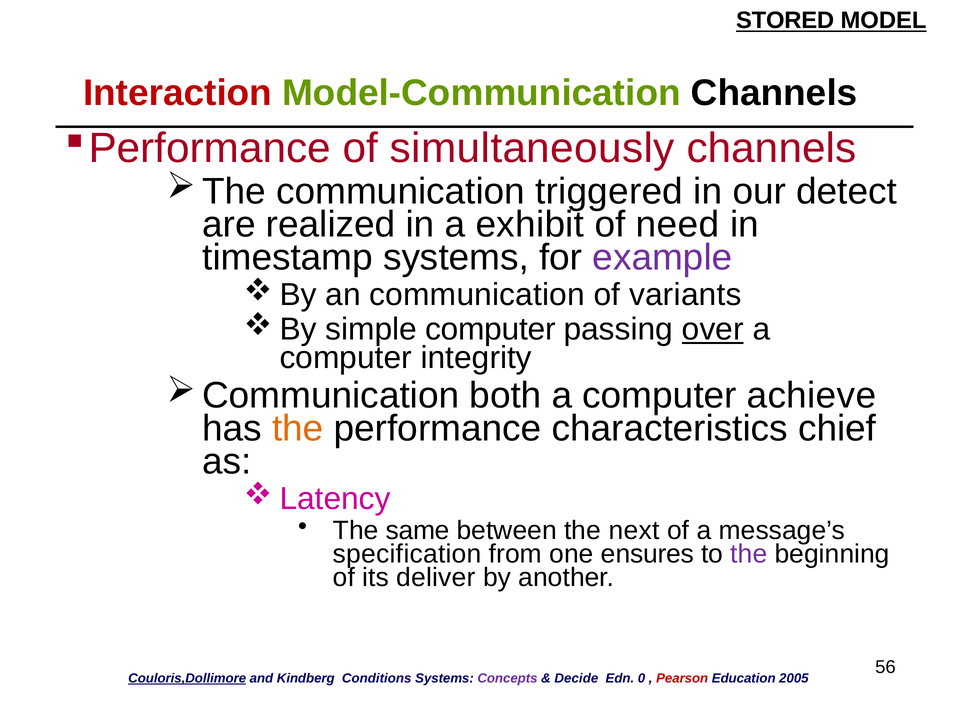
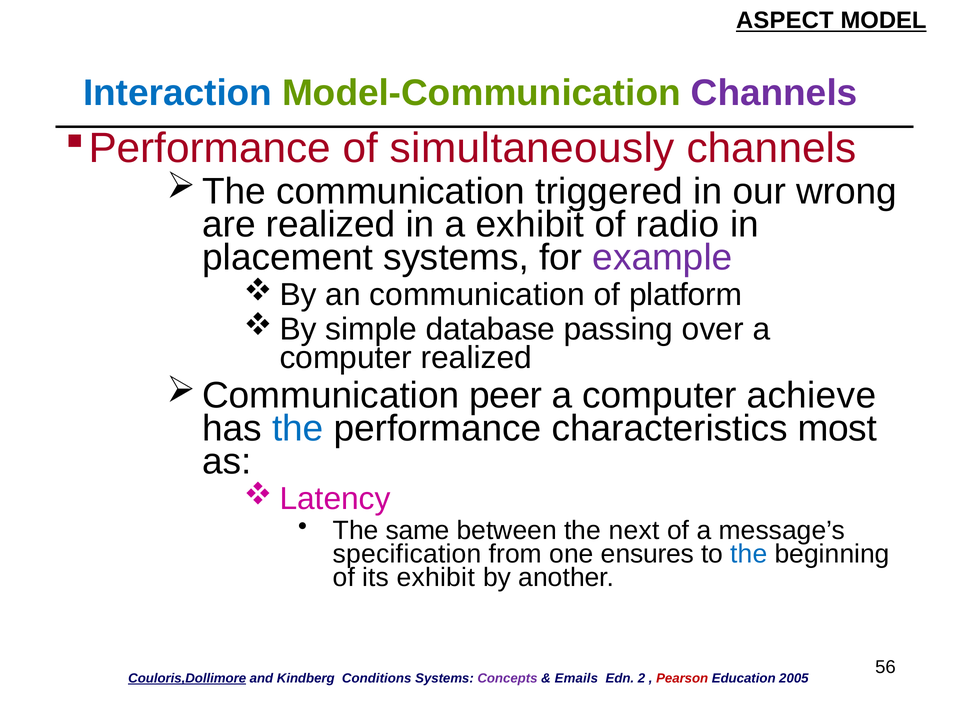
STORED: STORED -> ASPECT
Interaction colour: red -> blue
Channels at (774, 93) colour: black -> purple
detect: detect -> wrong
need: need -> radio
timestamp: timestamp -> placement
variants: variants -> platform
simple computer: computer -> database
over underline: present -> none
computer integrity: integrity -> realized
both: both -> peer
the at (298, 429) colour: orange -> blue
chief: chief -> most
the at (749, 554) colour: purple -> blue
its deliver: deliver -> exhibit
Decide: Decide -> Emails
0: 0 -> 2
